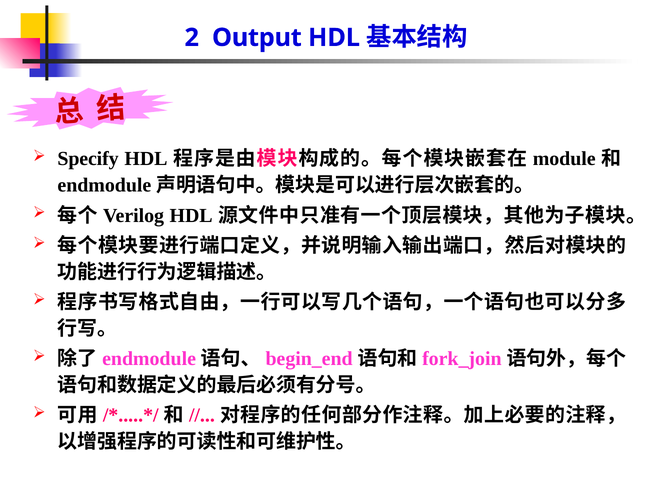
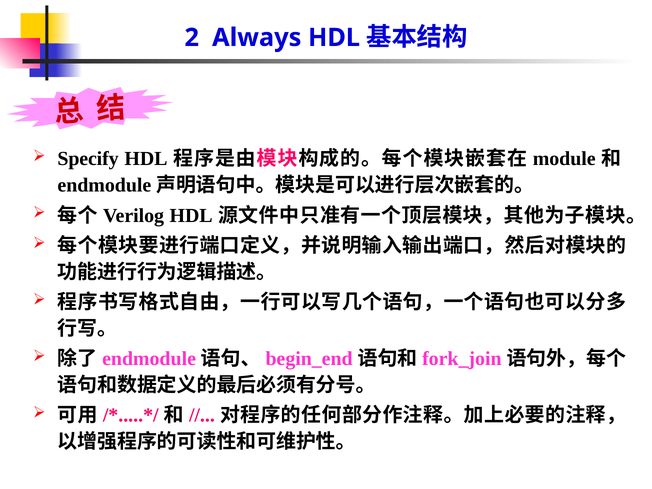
Output: Output -> Always
